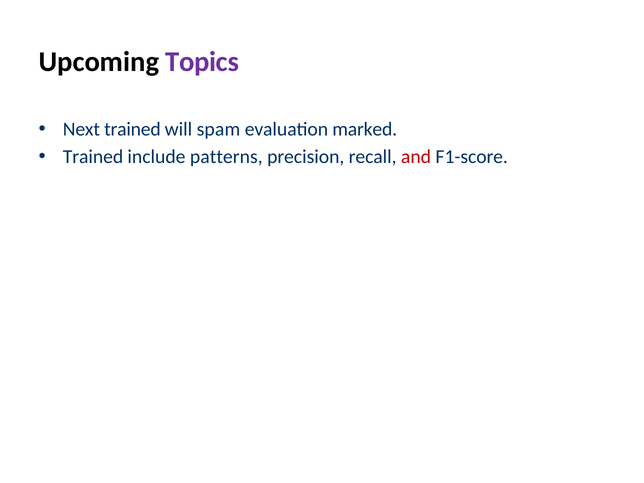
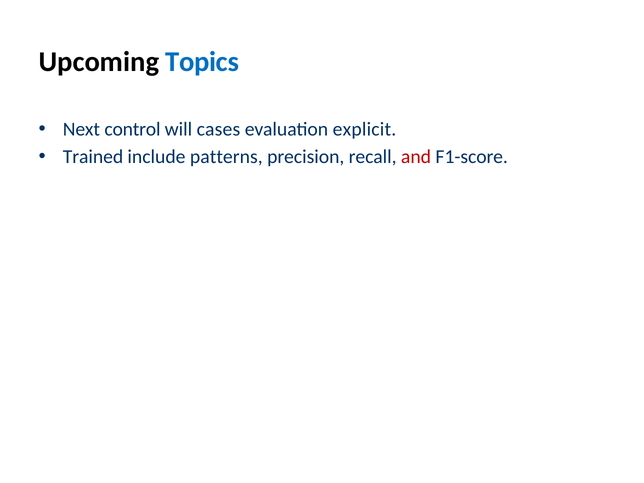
Topics colour: purple -> blue
Next trained: trained -> control
spam: spam -> cases
marked: marked -> explicit
